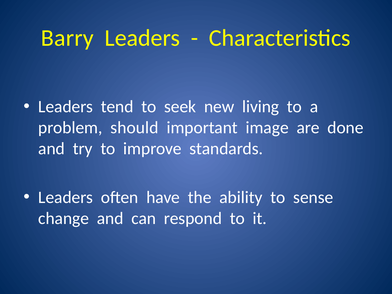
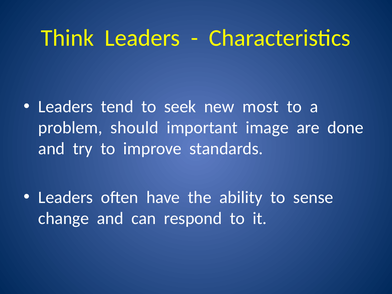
Barry: Barry -> Think
living: living -> most
